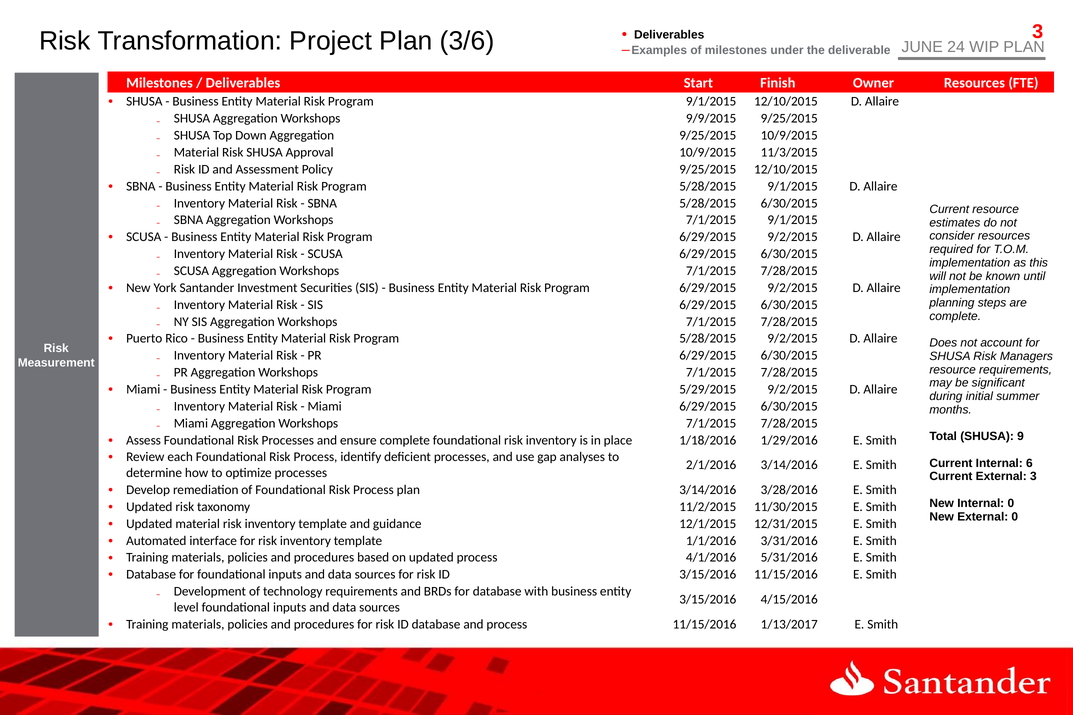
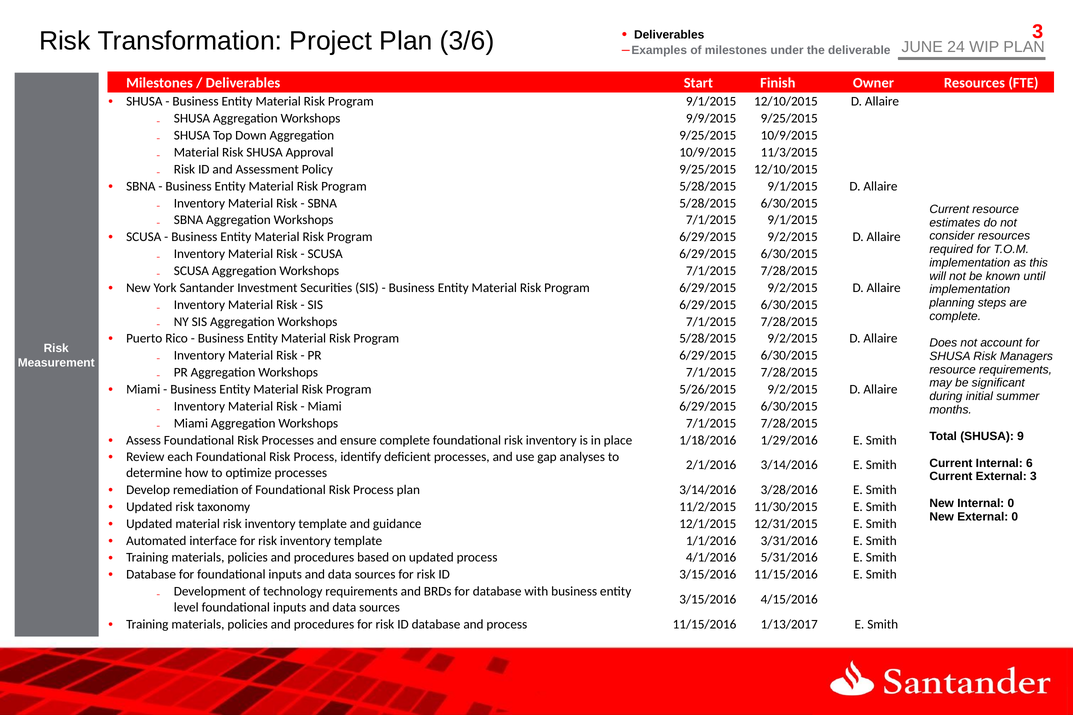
5/29/2015: 5/29/2015 -> 5/26/2015
